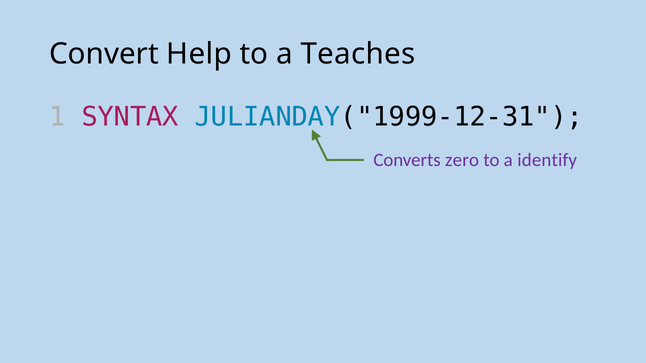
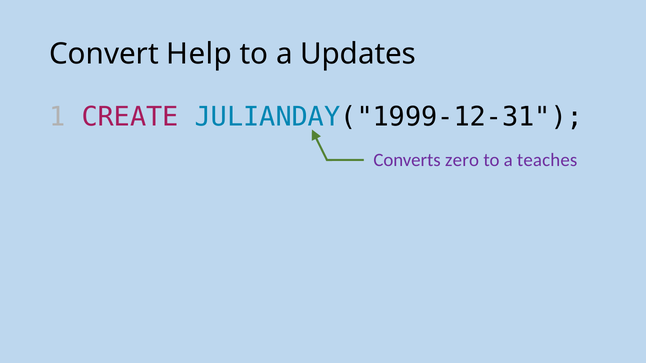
Teaches: Teaches -> Updates
SYNTAX: SYNTAX -> CREATE
identify: identify -> teaches
